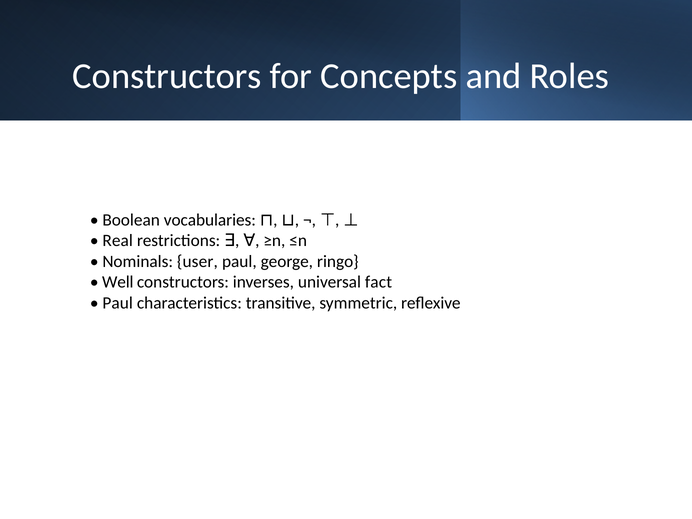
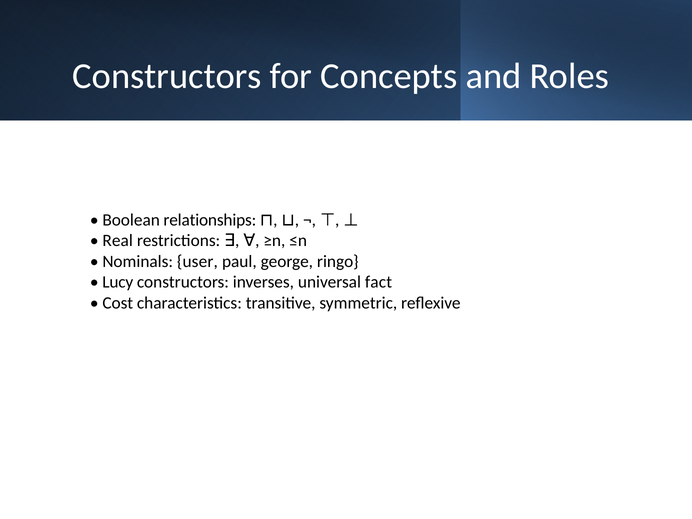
vocabularies: vocabularies -> relationships
Well: Well -> Lucy
Paul at (118, 303): Paul -> Cost
